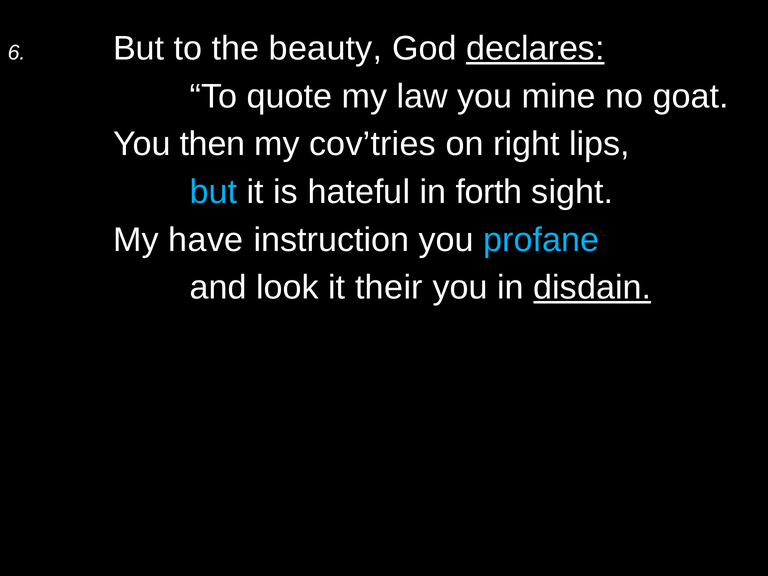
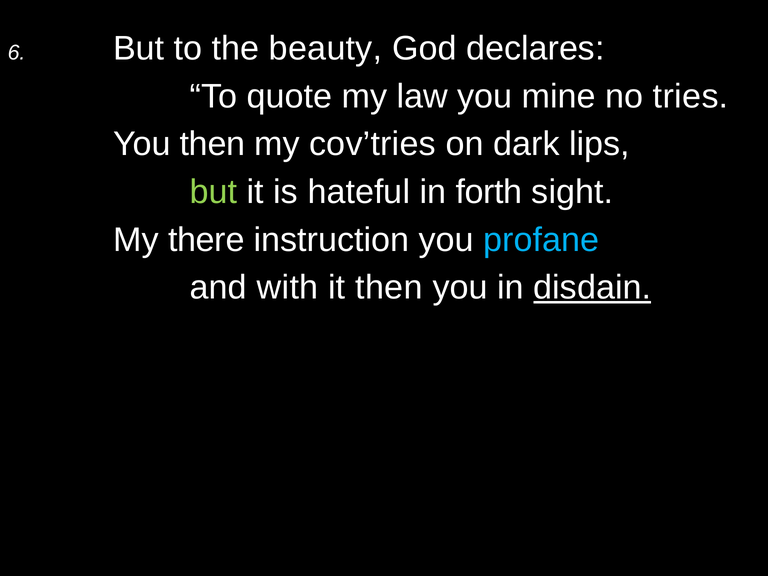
declares underline: present -> none
goat: goat -> tries
right: right -> dark
but at (214, 192) colour: light blue -> light green
have: have -> there
look: look -> with
it their: their -> then
